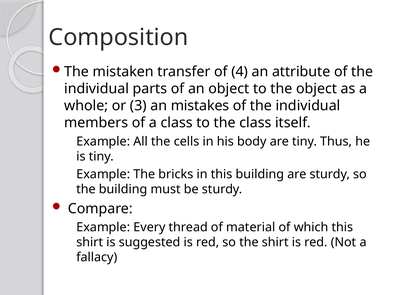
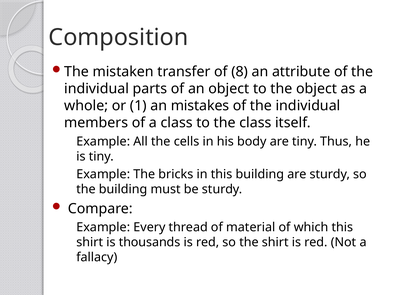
4: 4 -> 8
3: 3 -> 1
suggested: suggested -> thousands
